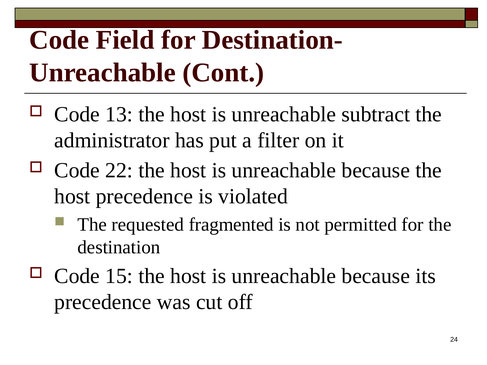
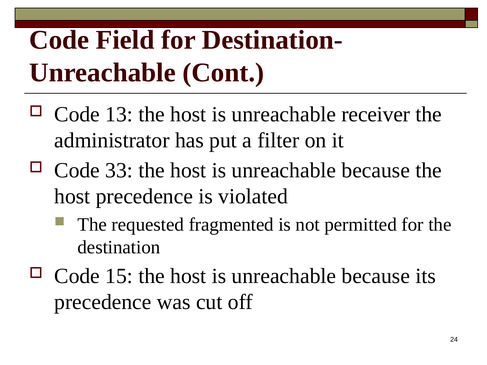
subtract: subtract -> receiver
22: 22 -> 33
